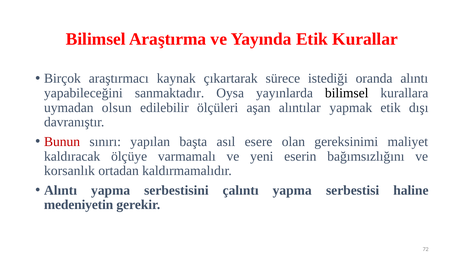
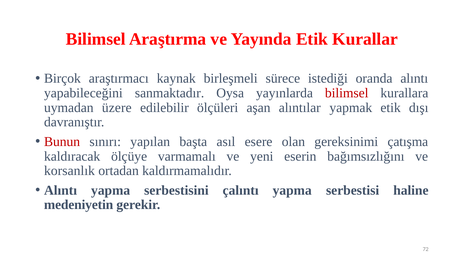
çıkartarak: çıkartarak -> birleşmeli
bilimsel at (347, 93) colour: black -> red
olsun: olsun -> üzere
maliyet: maliyet -> çatışma
